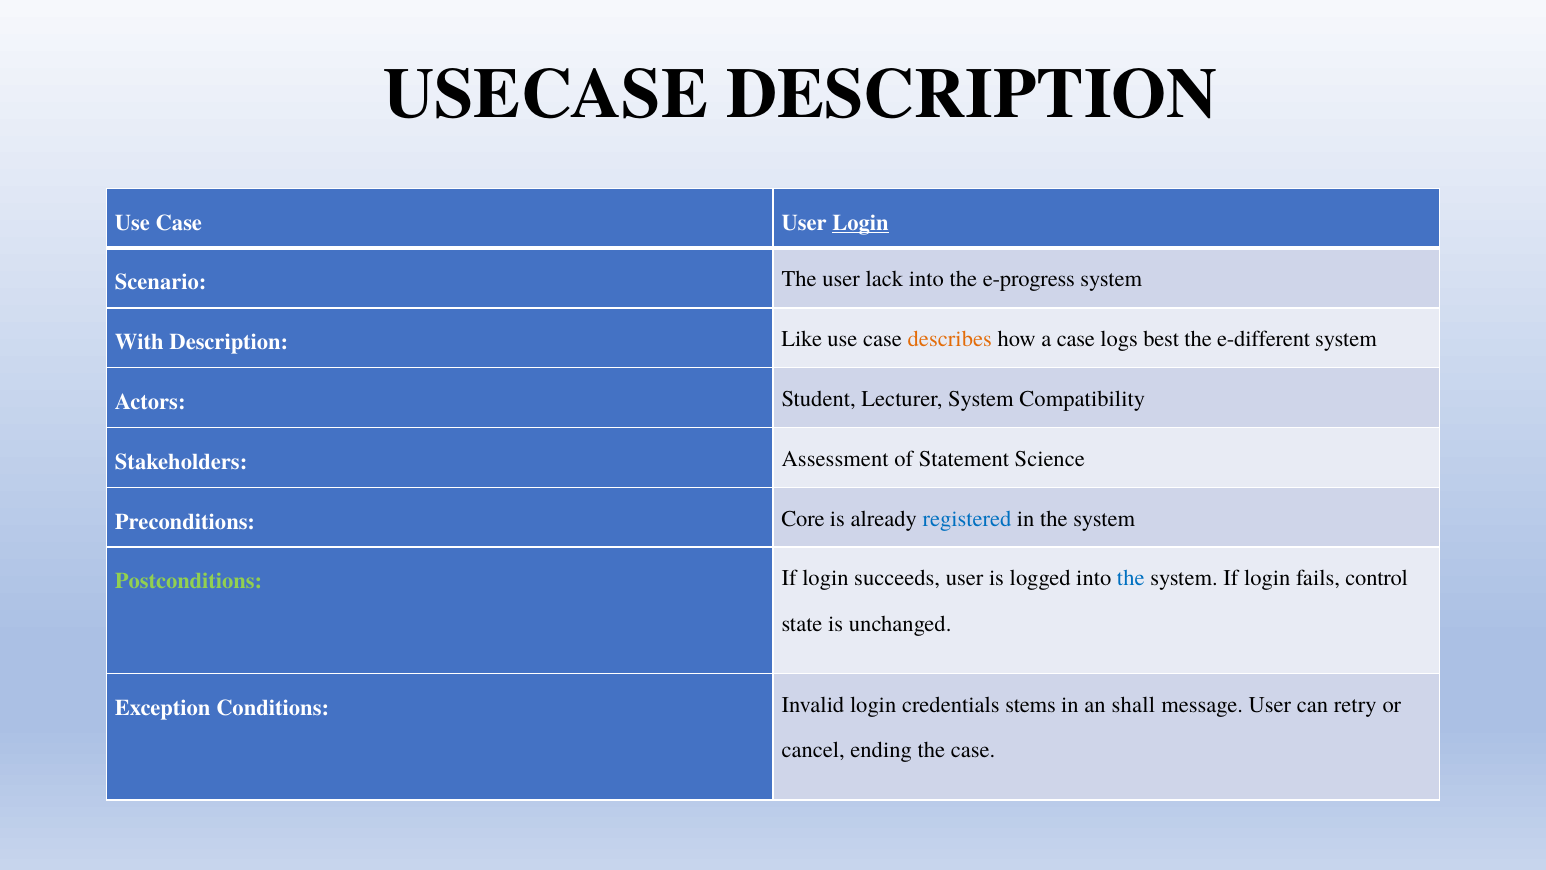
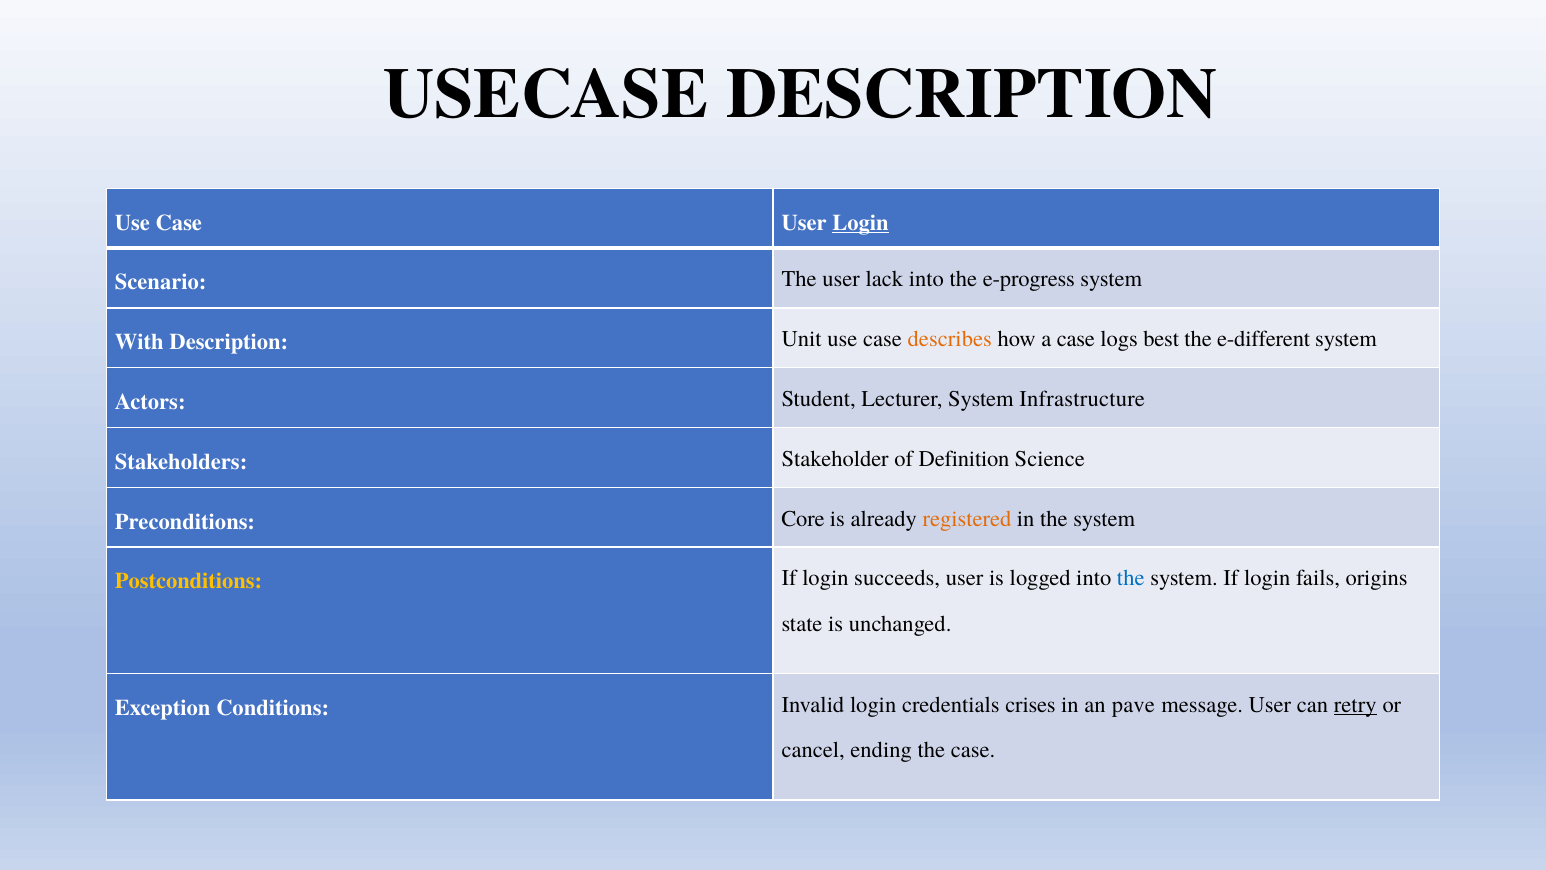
Like: Like -> Unit
Compatibility: Compatibility -> Infrastructure
Assessment: Assessment -> Stakeholder
Statement: Statement -> Definition
registered colour: blue -> orange
Postconditions colour: light green -> yellow
control: control -> origins
stems: stems -> crises
shall: shall -> pave
retry underline: none -> present
